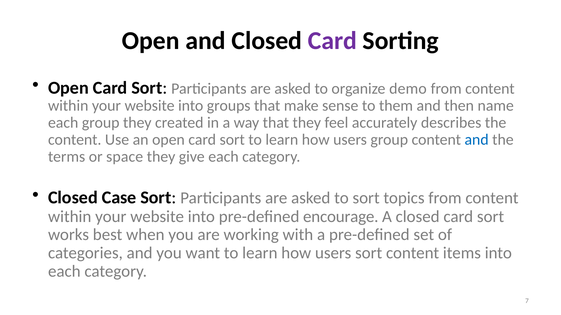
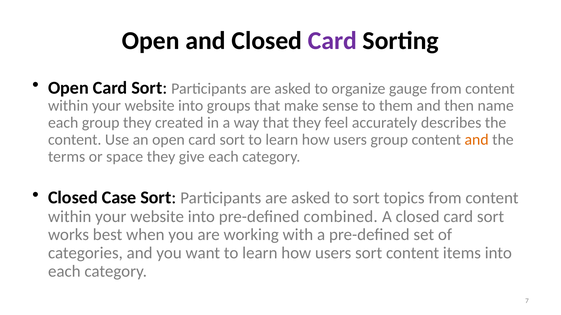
demo: demo -> gauge
and at (477, 140) colour: blue -> orange
encourage: encourage -> combined
